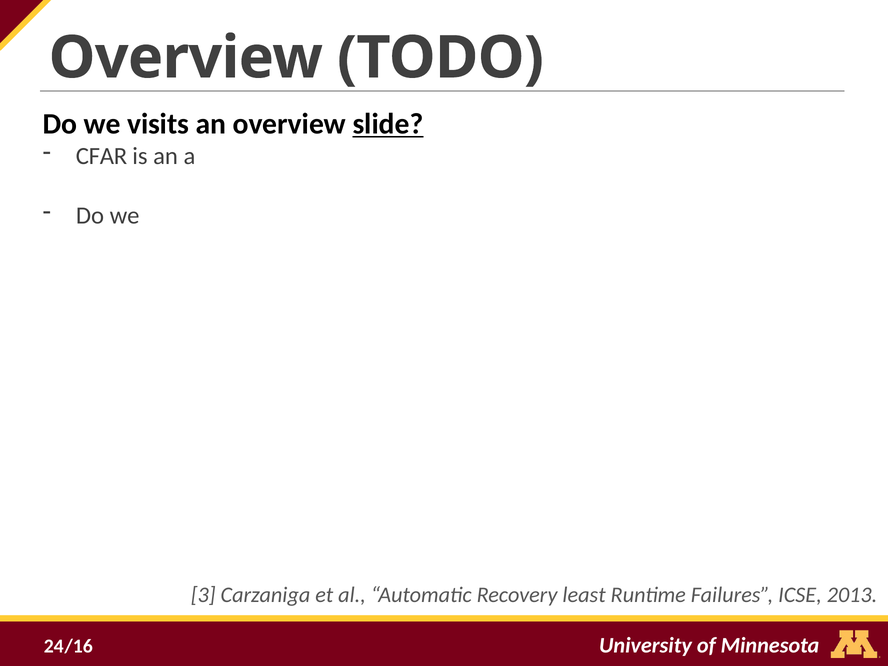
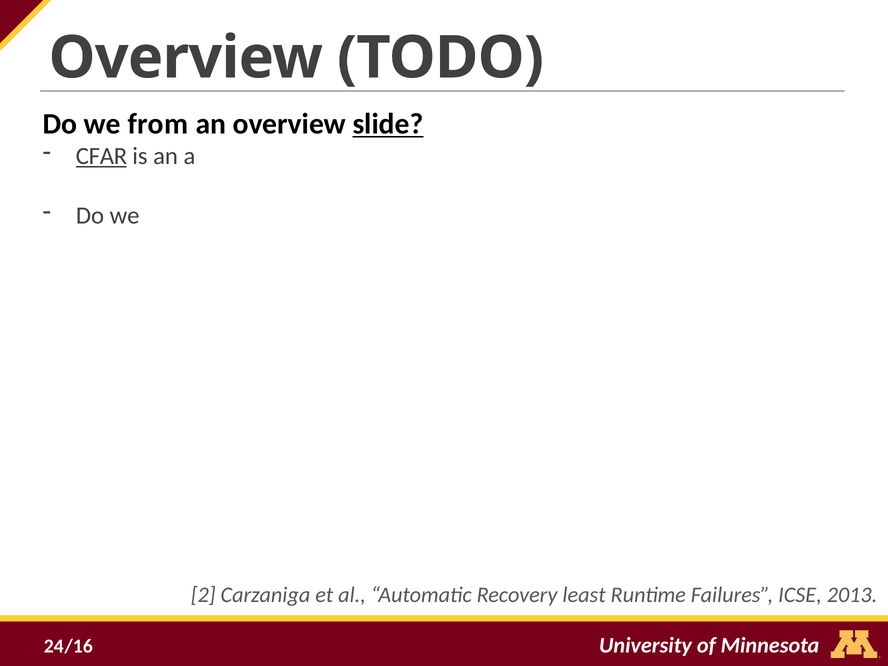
visits: visits -> from
CFAR underline: none -> present
3: 3 -> 2
